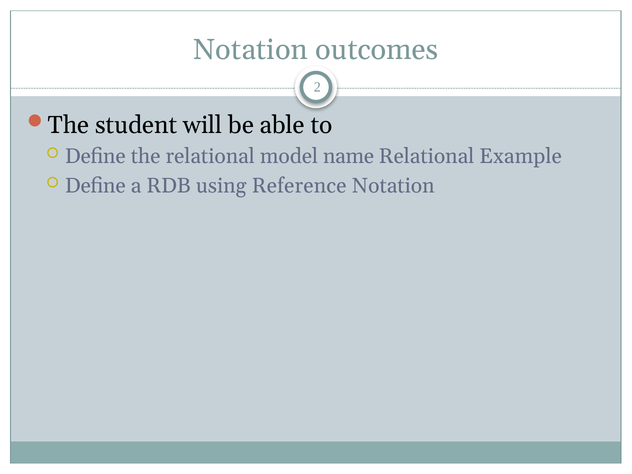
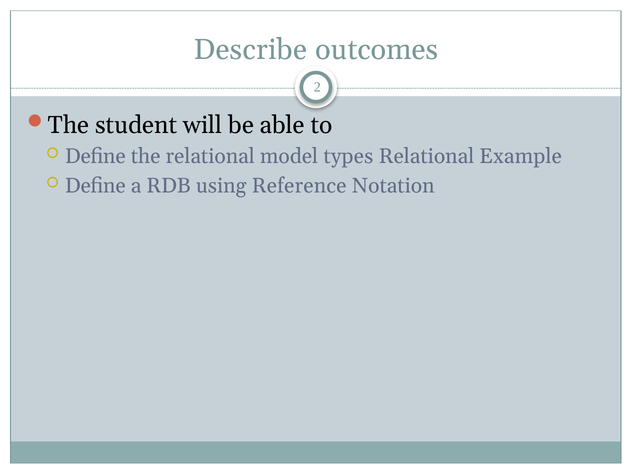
Notation at (251, 50): Notation -> Describe
name: name -> types
